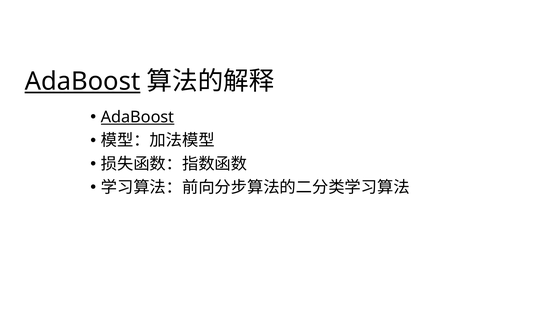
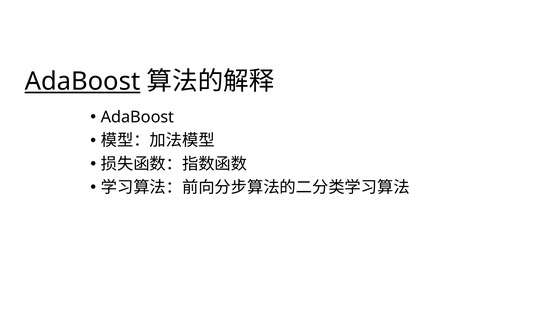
AdaBoost at (138, 117) underline: present -> none
